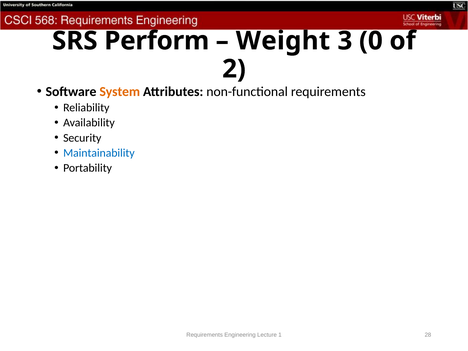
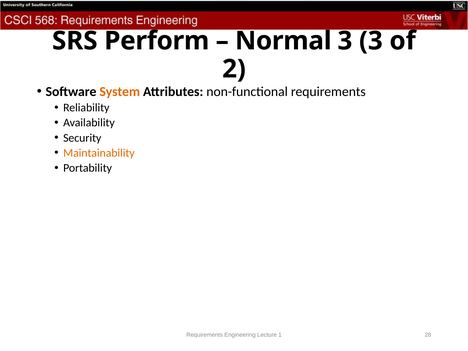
Weight: Weight -> Normal
3 0: 0 -> 3
Maintainability colour: blue -> orange
